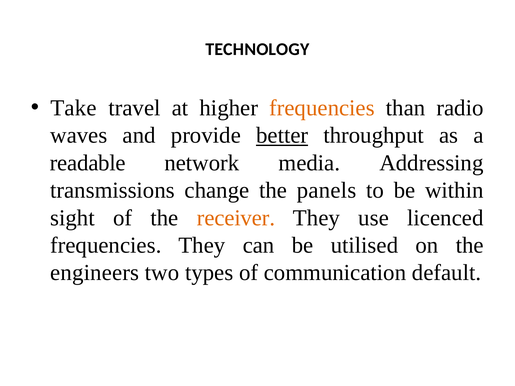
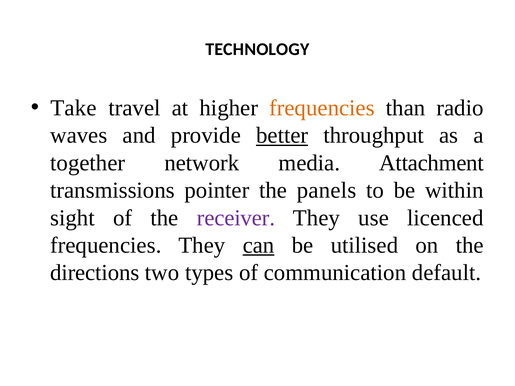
readable: readable -> together
Addressing: Addressing -> Attachment
change: change -> pointer
receiver colour: orange -> purple
can underline: none -> present
engineers: engineers -> directions
